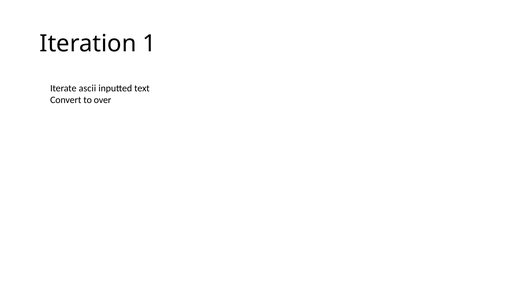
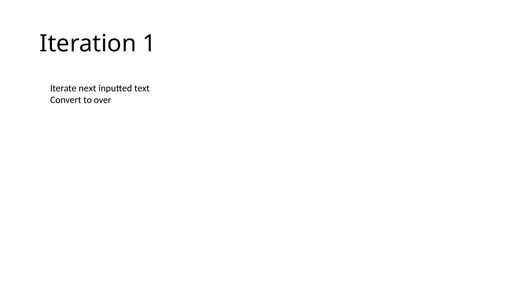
ascii: ascii -> next
